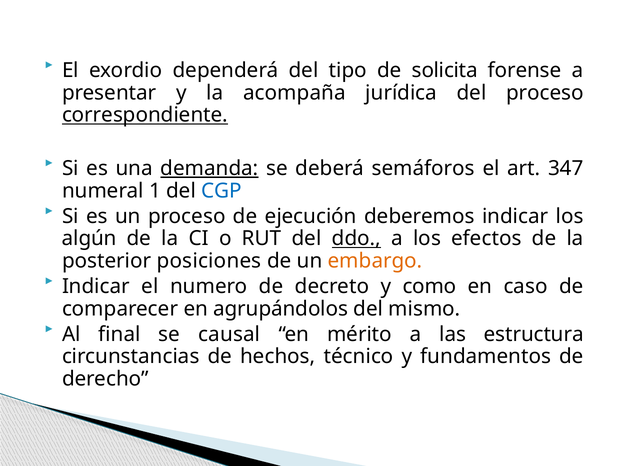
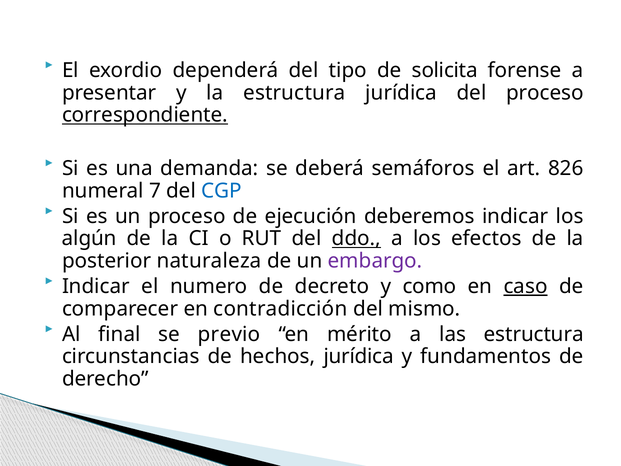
la acompaña: acompaña -> estructura
demanda underline: present -> none
347: 347 -> 826
1: 1 -> 7
posiciones: posiciones -> naturaleza
embargo colour: orange -> purple
caso underline: none -> present
agrupándolos: agrupándolos -> contradicción
causal: causal -> previo
hechos técnico: técnico -> jurídica
